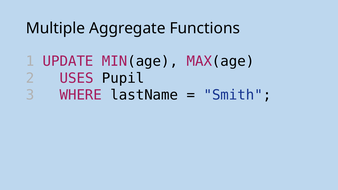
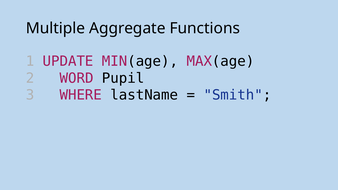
USES: USES -> WORD
